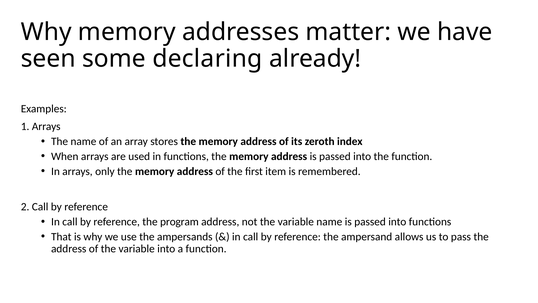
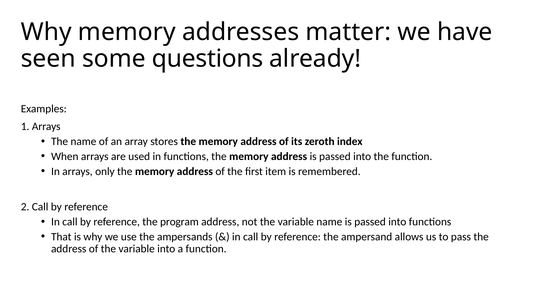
declaring: declaring -> questions
